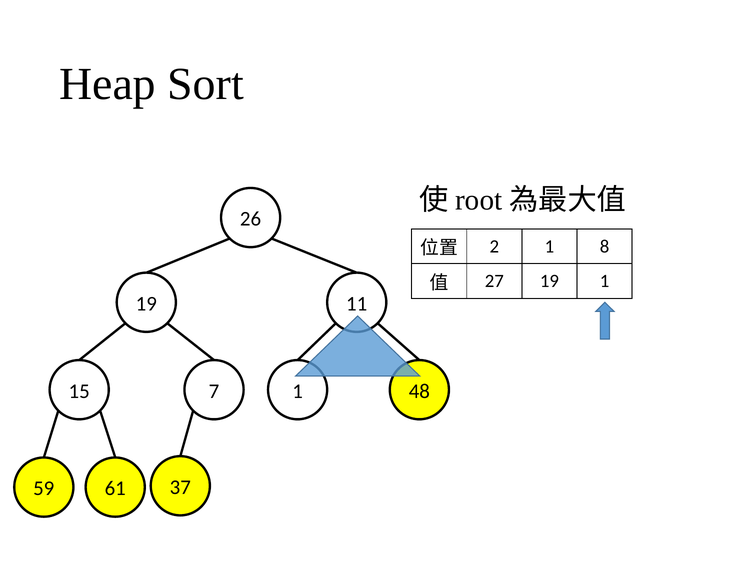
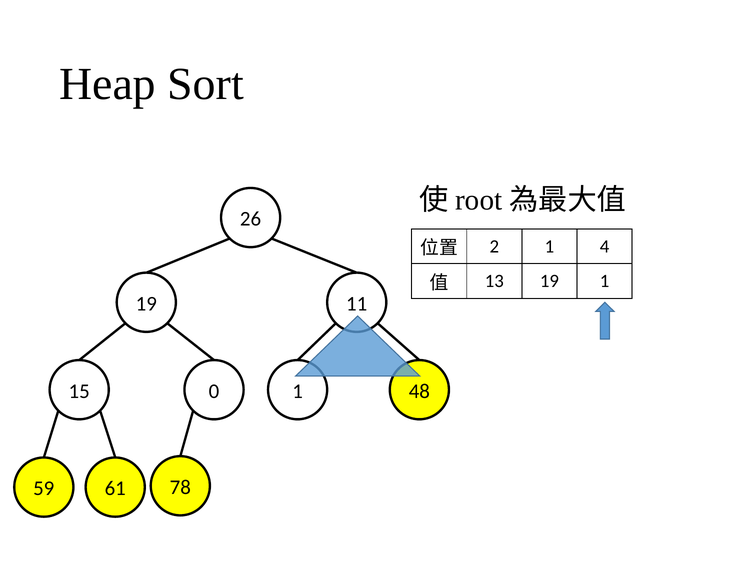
8: 8 -> 4
27: 27 -> 13
7: 7 -> 0
37: 37 -> 78
